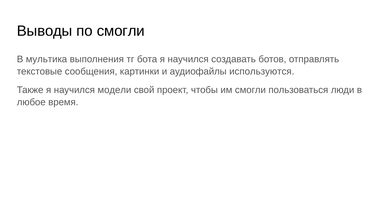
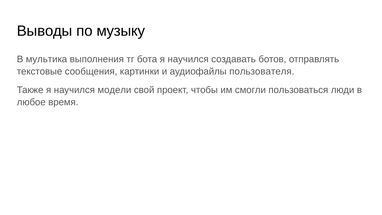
по смогли: смогли -> музыку
используются: используются -> пользователя
